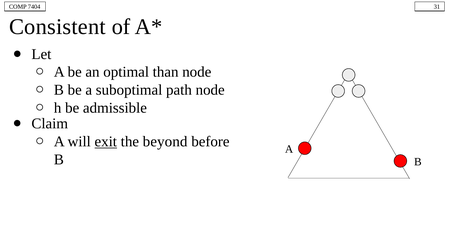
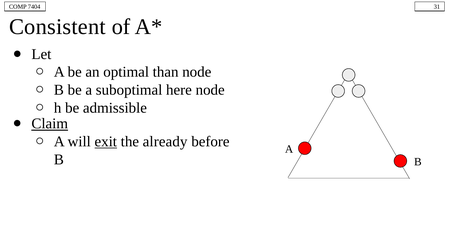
path: path -> here
Claim underline: none -> present
beyond: beyond -> already
